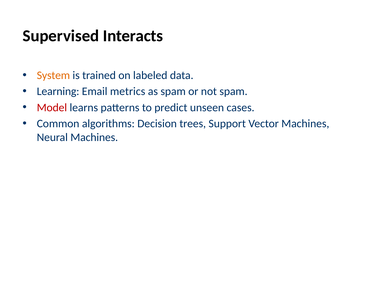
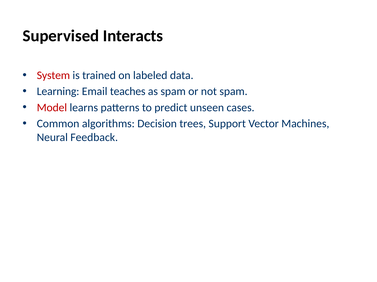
System colour: orange -> red
metrics: metrics -> teaches
Neural Machines: Machines -> Feedback
